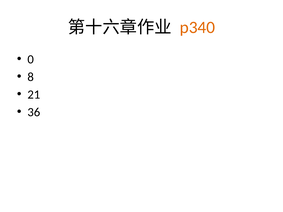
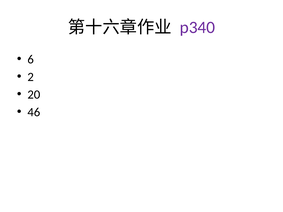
p340 colour: orange -> purple
0: 0 -> 6
8: 8 -> 2
21: 21 -> 20
36: 36 -> 46
